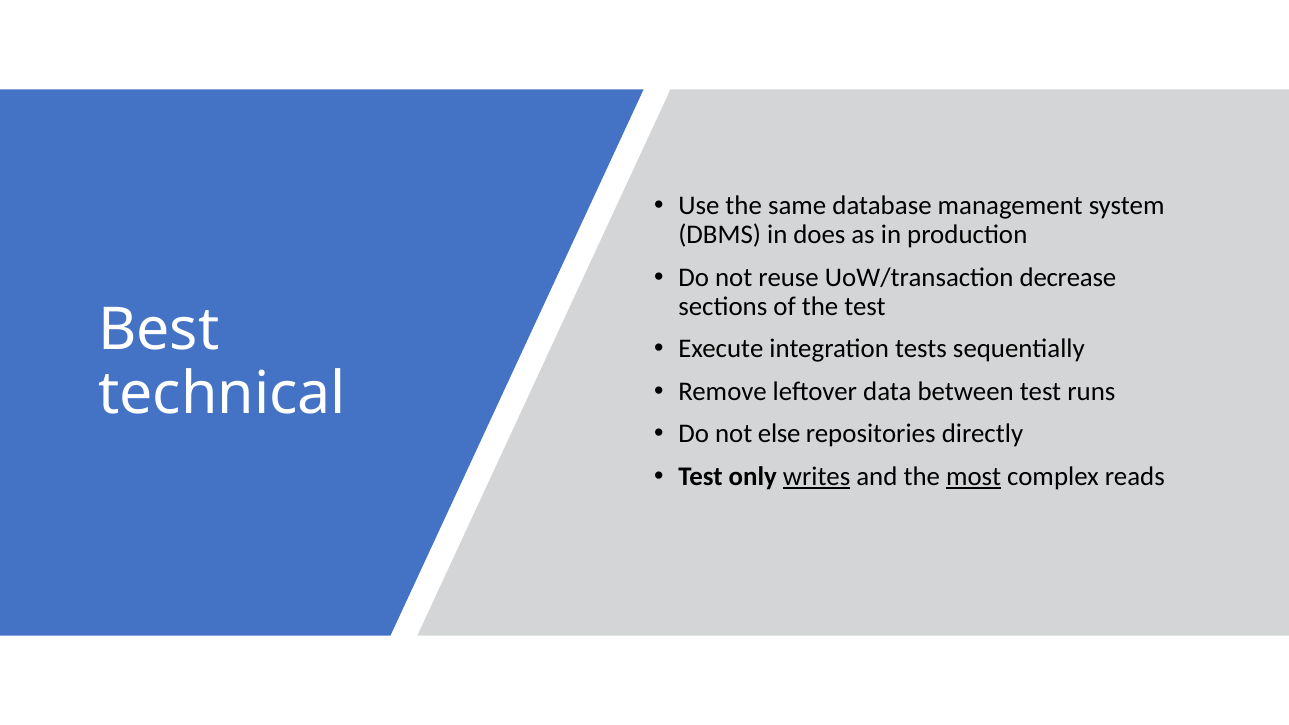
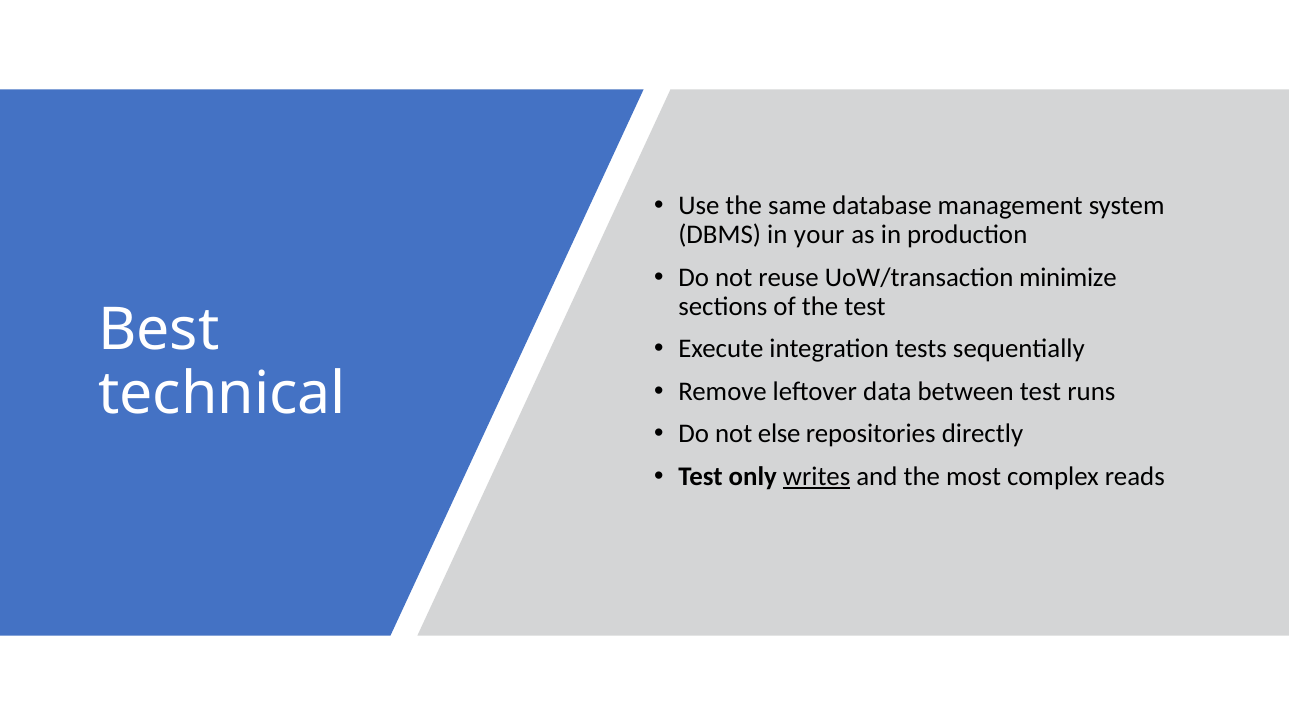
does: does -> your
decrease: decrease -> minimize
most underline: present -> none
